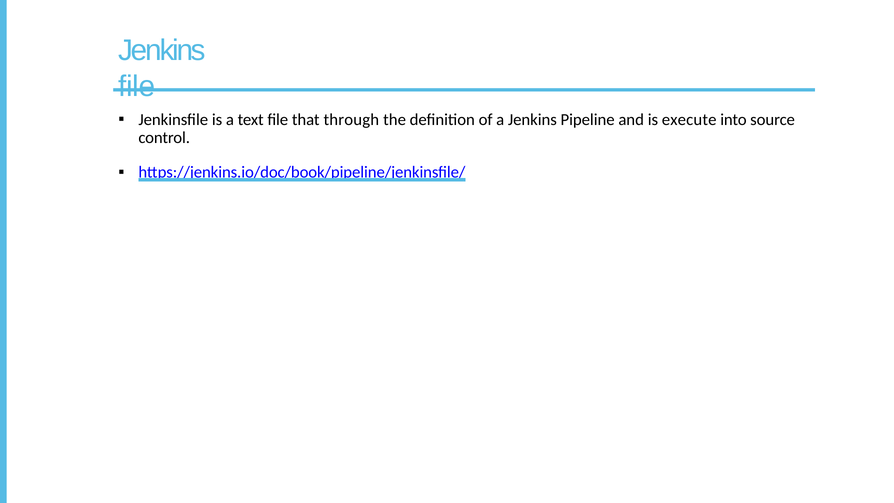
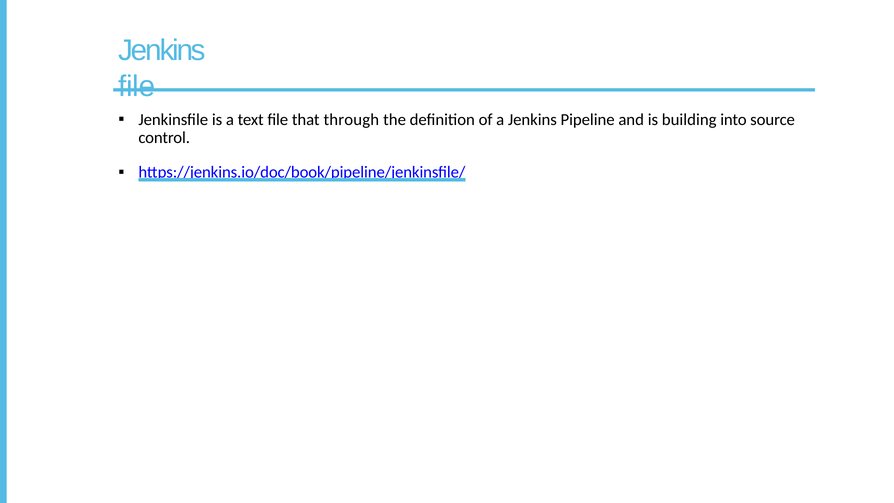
execute: execute -> building
